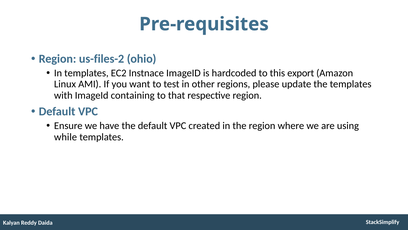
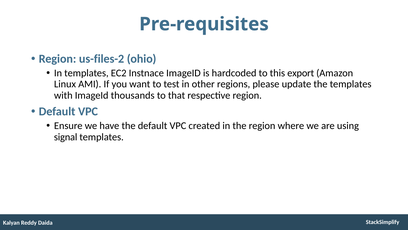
containing: containing -> thousands
while: while -> signal
